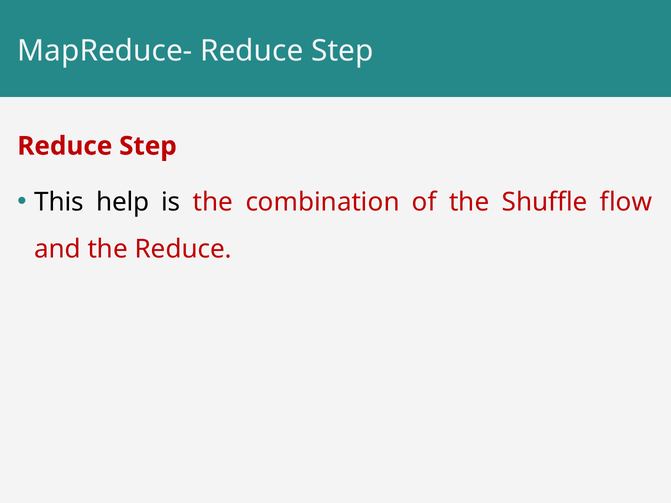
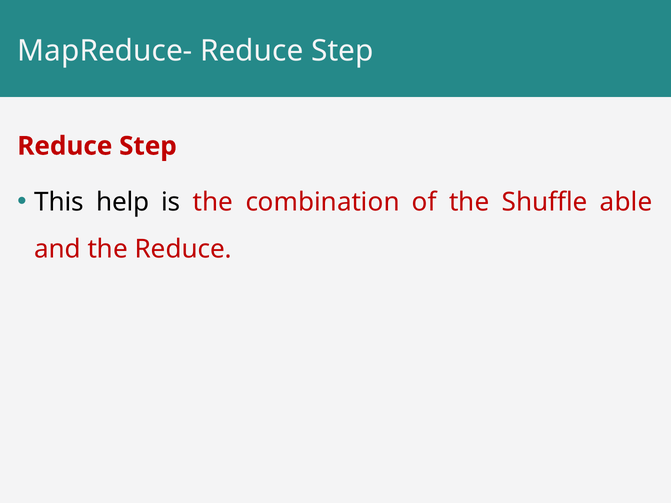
flow: flow -> able
